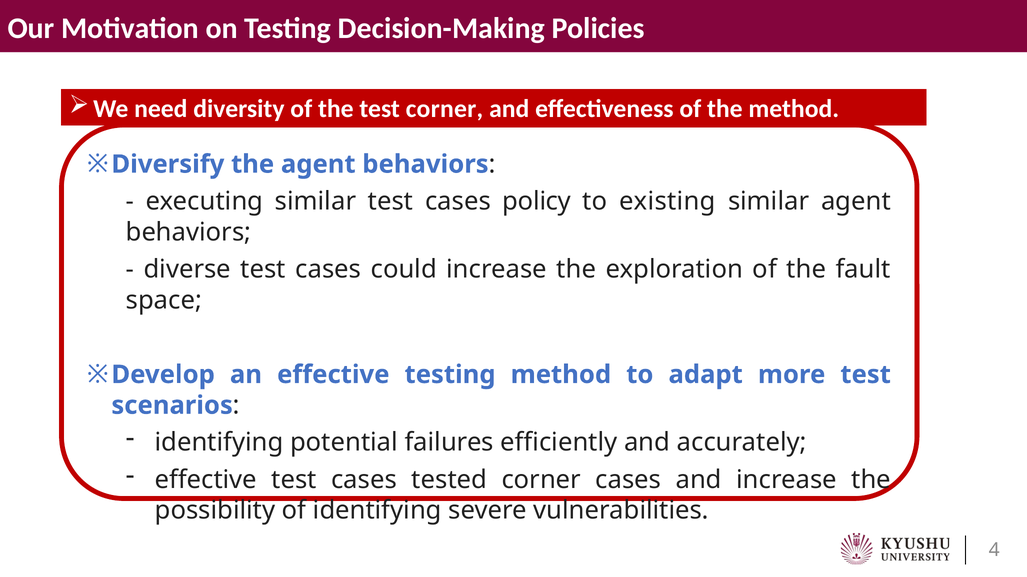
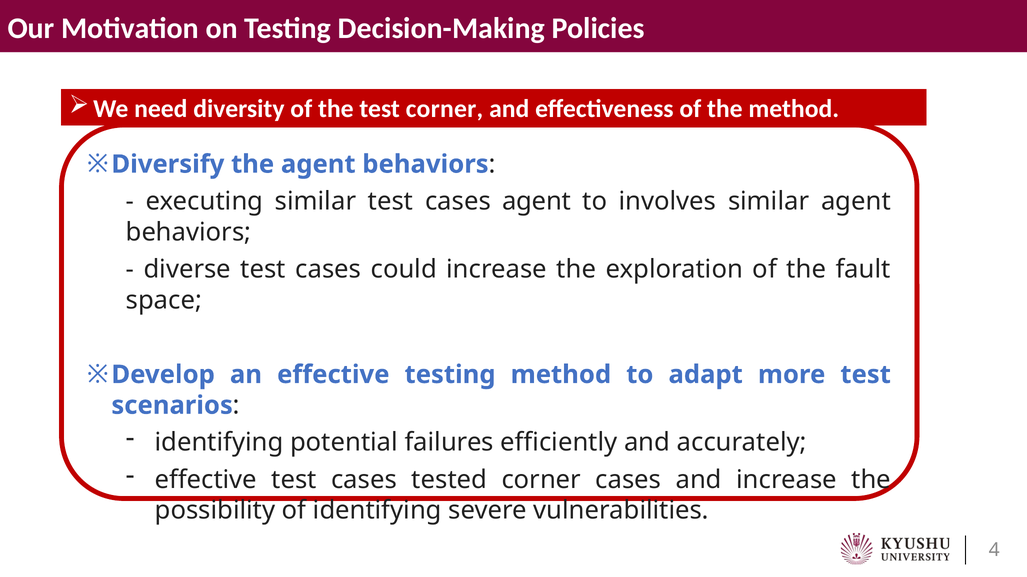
cases policy: policy -> agent
existing: existing -> involves
